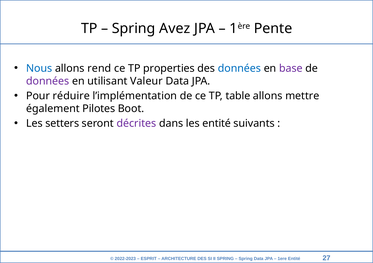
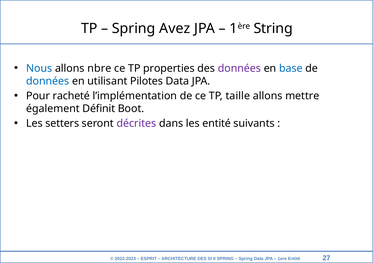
Pente: Pente -> String
rend: rend -> nbre
données at (239, 69) colour: blue -> purple
base colour: purple -> blue
données at (48, 81) colour: purple -> blue
Valeur: Valeur -> Pilotes
réduire: réduire -> racheté
table: table -> taille
Pilotes: Pilotes -> Définit
